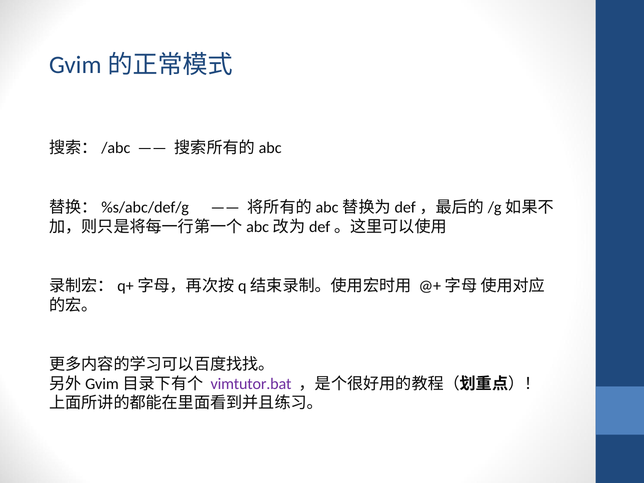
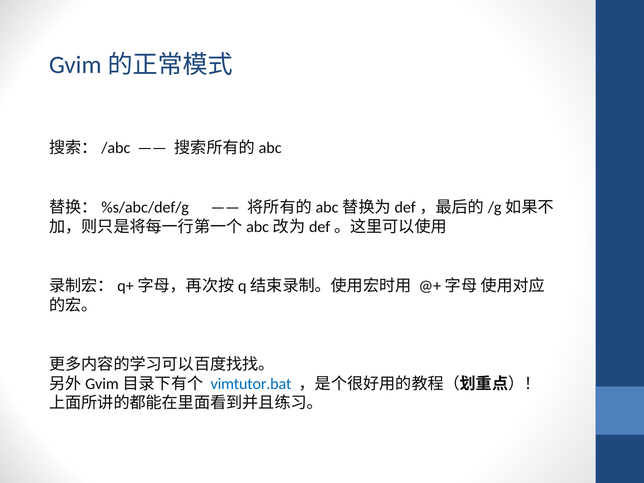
vimtutor.bat colour: purple -> blue
